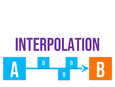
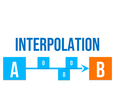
Interpolation colour: purple -> blue
